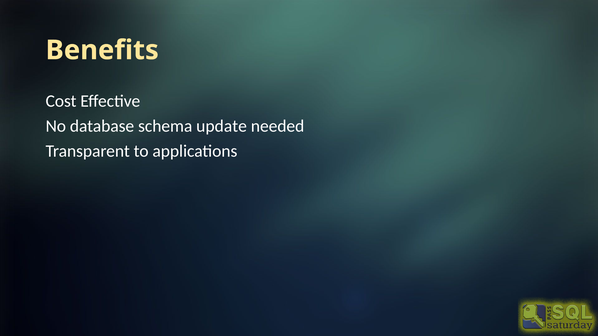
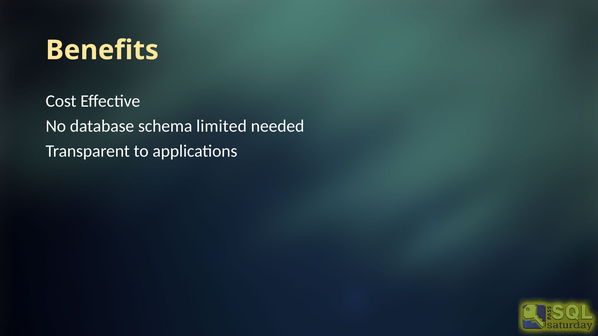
update: update -> limited
